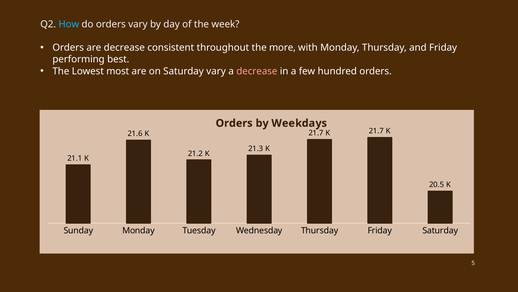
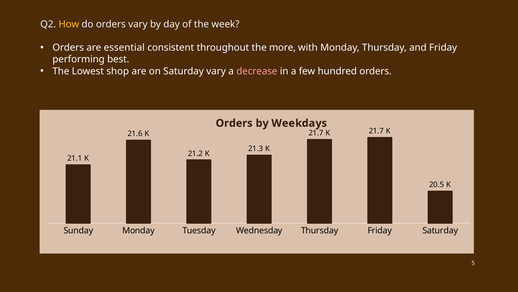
How colour: light blue -> yellow
are decrease: decrease -> essential
most: most -> shop
